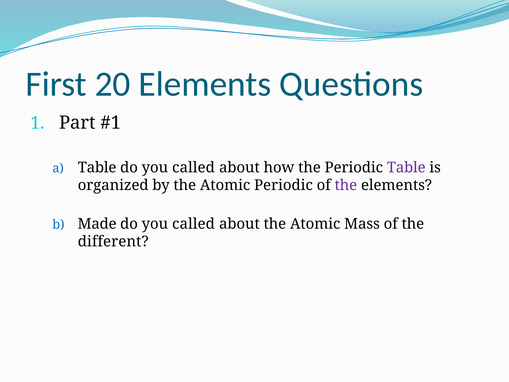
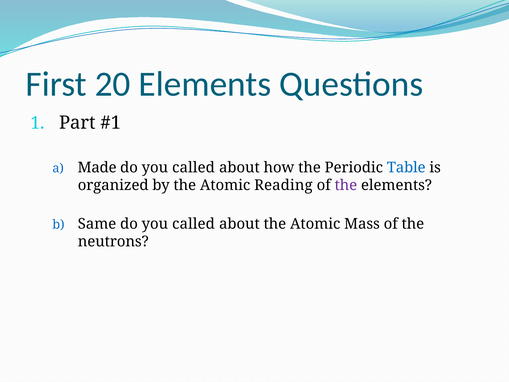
Table at (97, 167): Table -> Made
Table at (406, 167) colour: purple -> blue
Atomic Periodic: Periodic -> Reading
Made: Made -> Same
different: different -> neutrons
